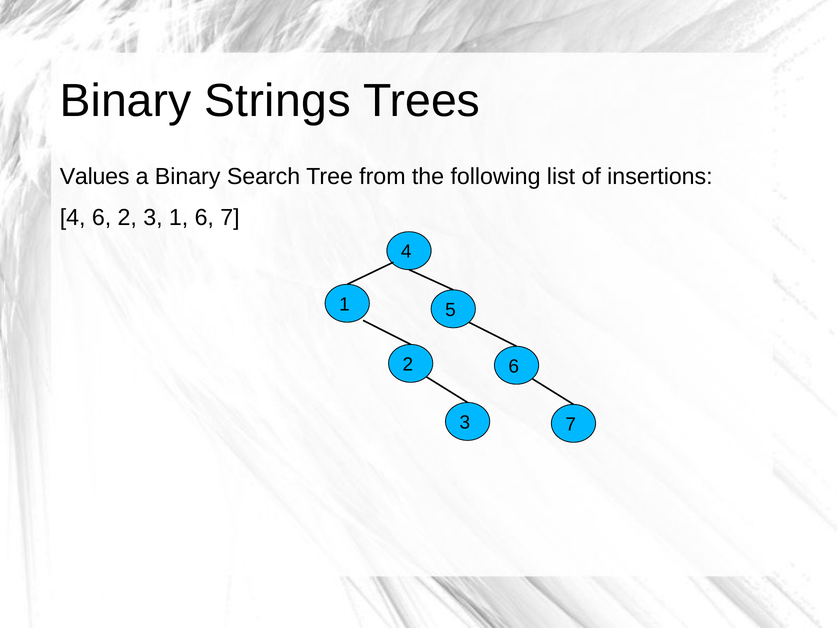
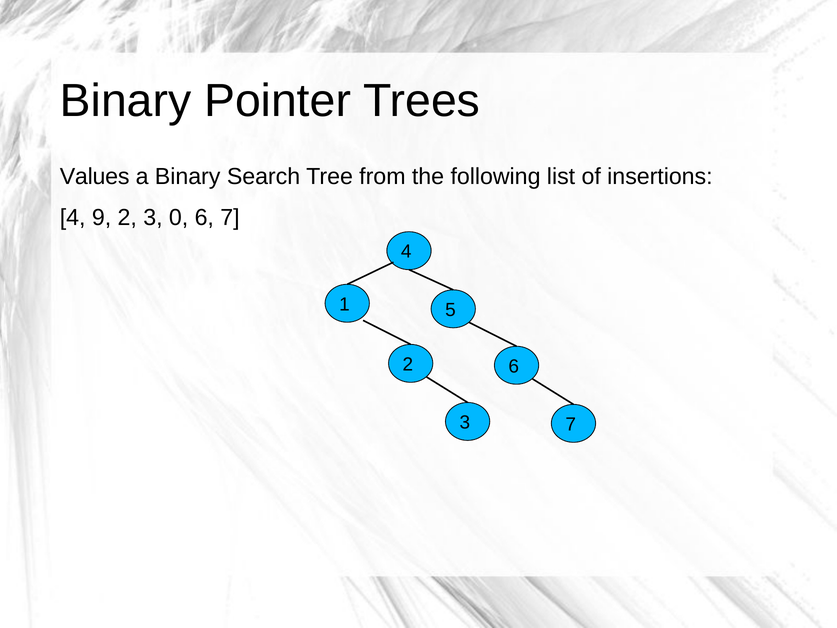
Strings: Strings -> Pointer
4 6: 6 -> 9
3 1: 1 -> 0
